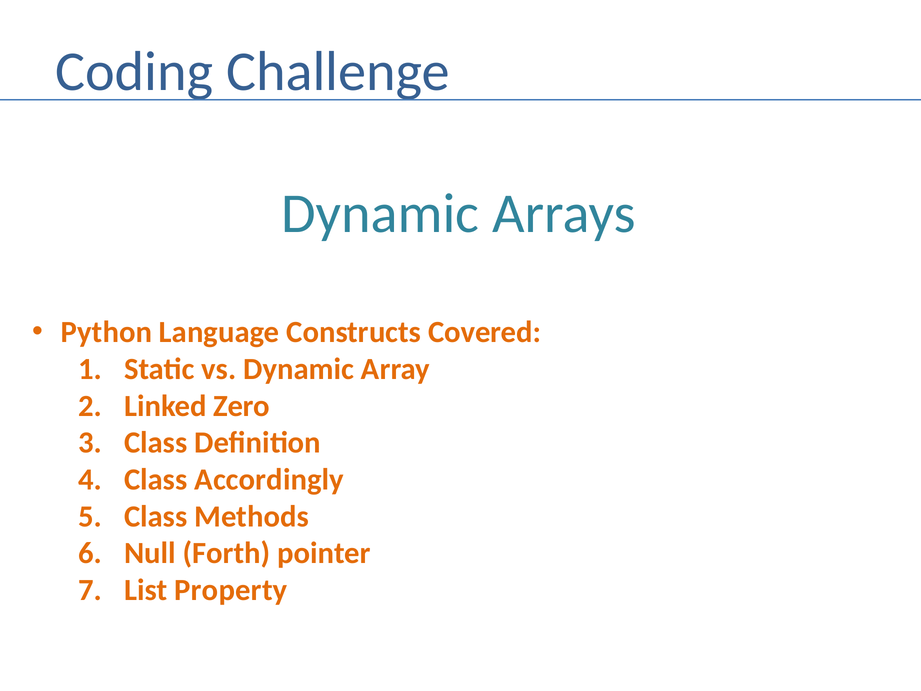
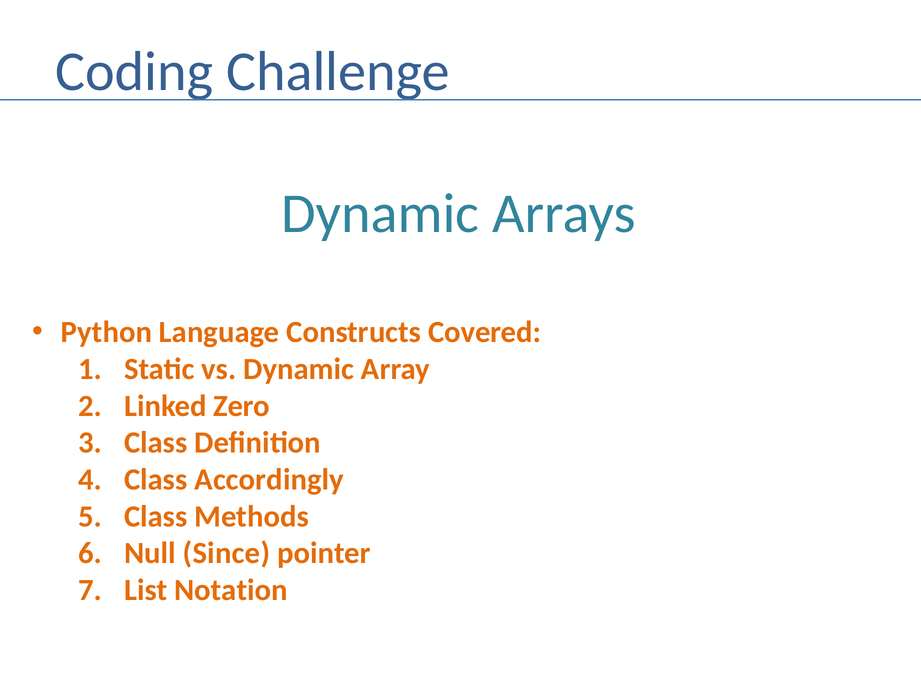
Forth: Forth -> Since
Property: Property -> Notation
